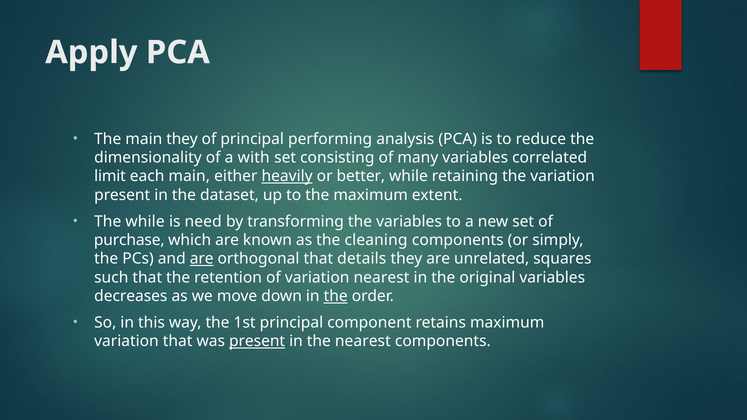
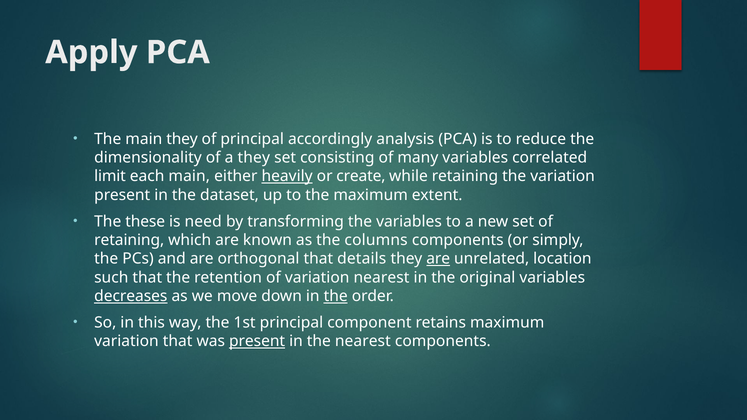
performing: performing -> accordingly
a with: with -> they
better: better -> create
The while: while -> these
purchase at (129, 240): purchase -> retaining
cleaning: cleaning -> columns
are at (202, 259) underline: present -> none
are at (438, 259) underline: none -> present
squares: squares -> location
decreases underline: none -> present
